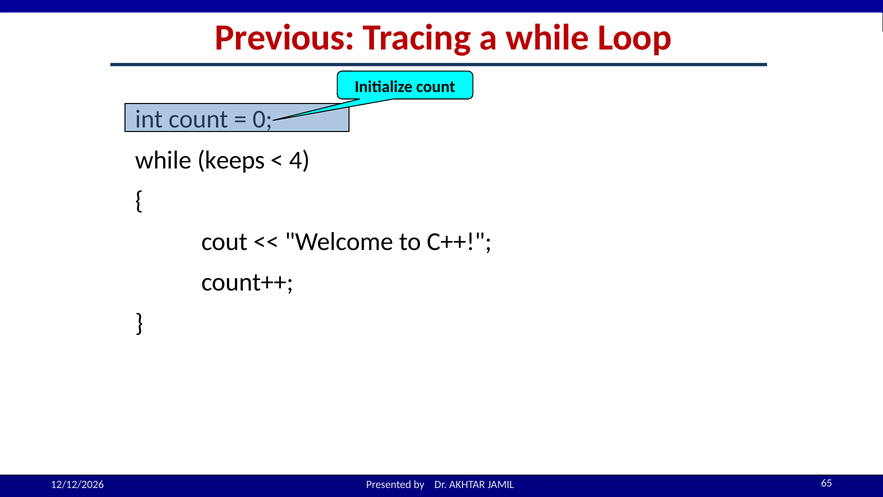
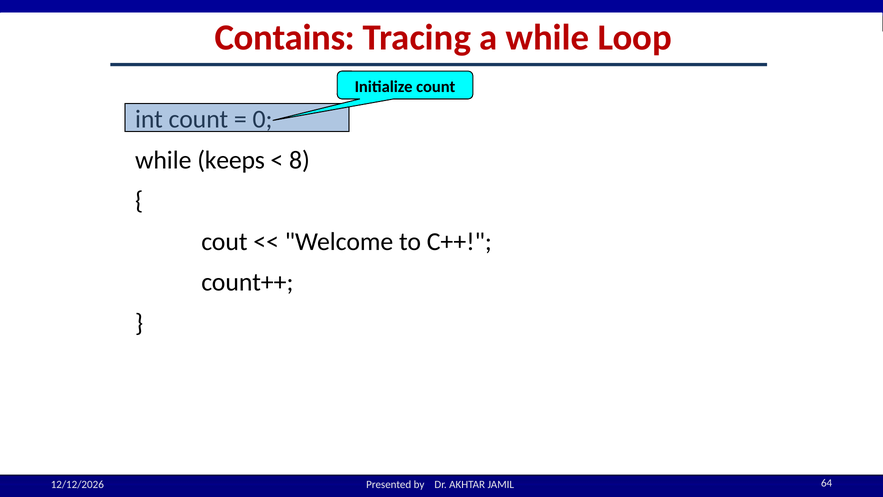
Previous: Previous -> Contains
4: 4 -> 8
65: 65 -> 64
